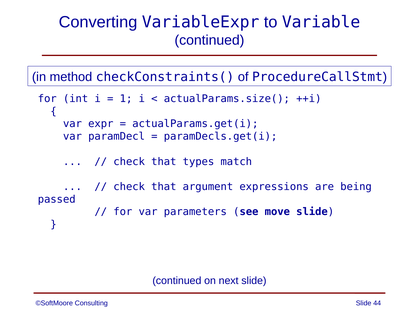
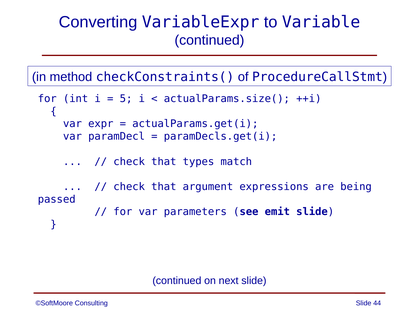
1: 1 -> 5
move: move -> emit
